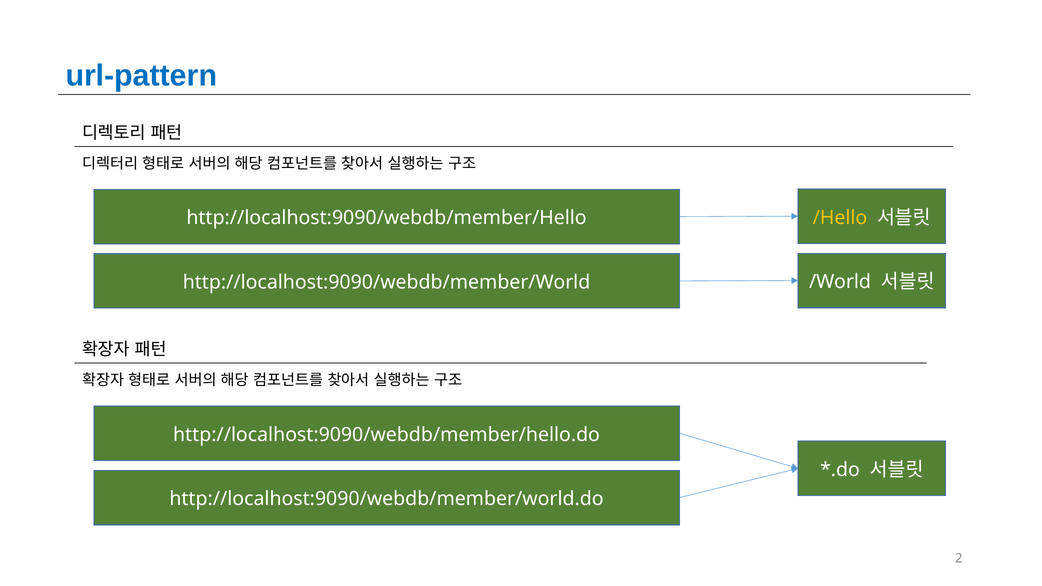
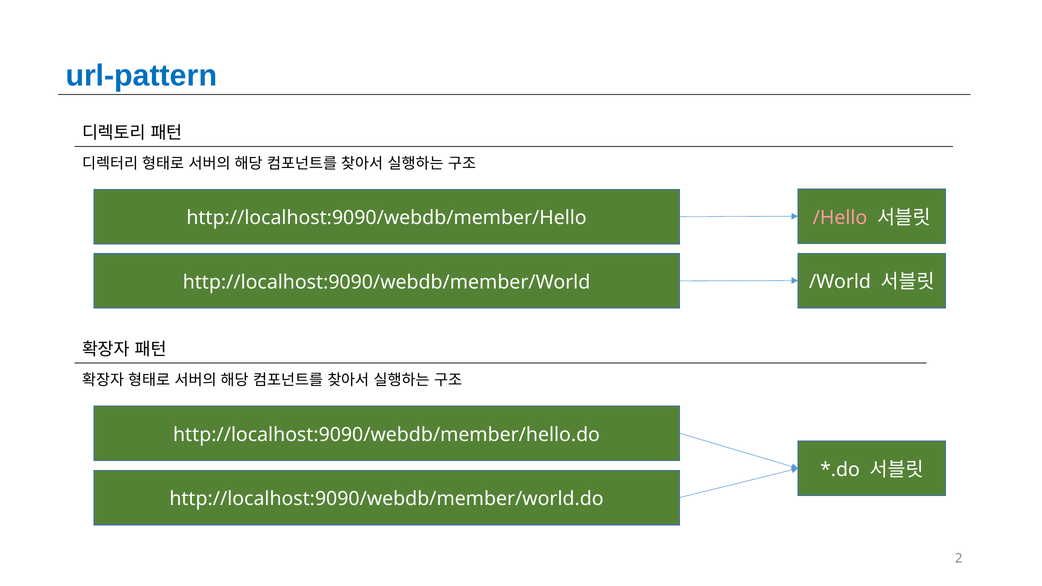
/Hello colour: yellow -> pink
